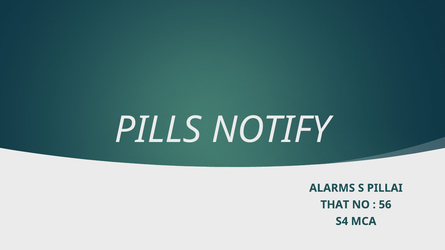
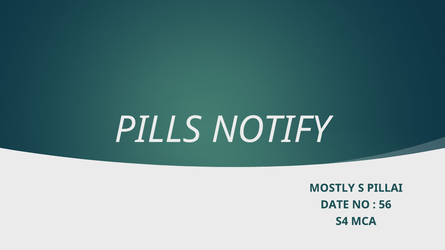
ALARMS: ALARMS -> MOSTLY
THAT: THAT -> DATE
